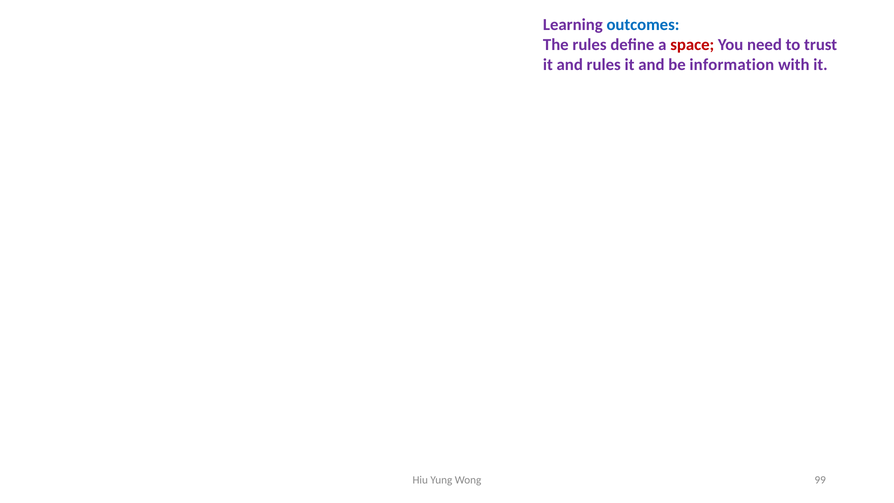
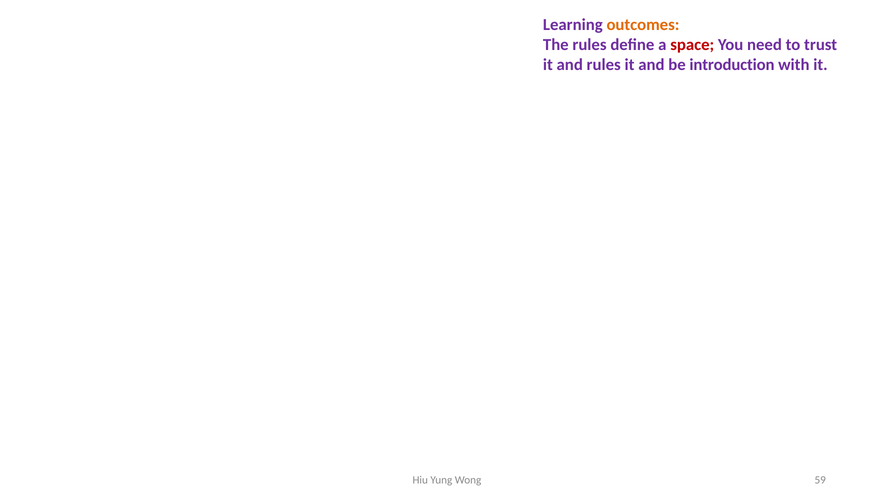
outcomes colour: blue -> orange
information: information -> introduction
99: 99 -> 59
